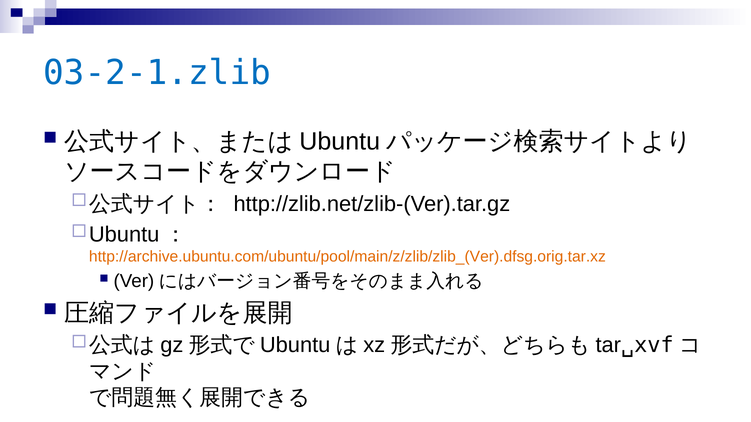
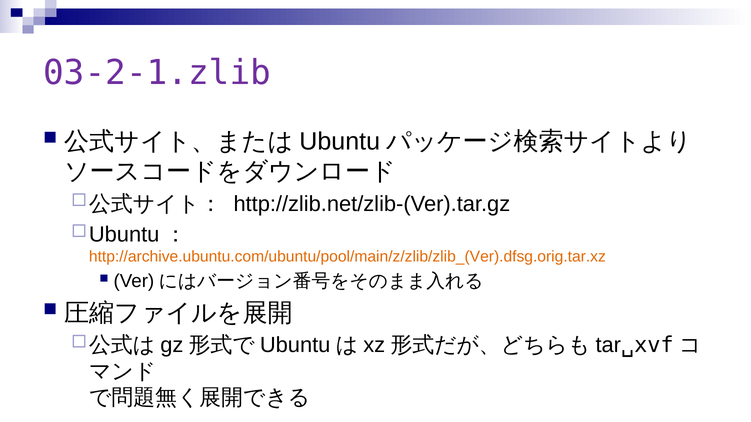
03-2-1.zlib colour: blue -> purple
